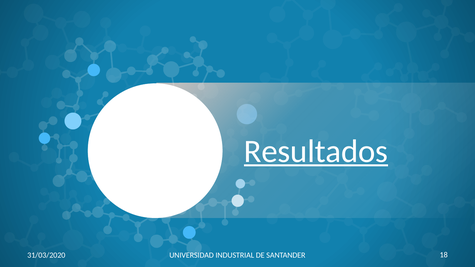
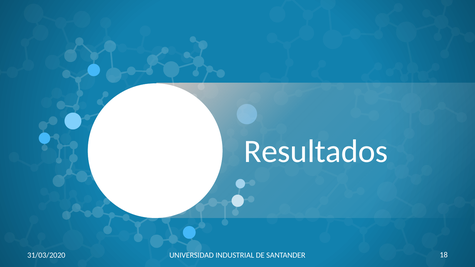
Resultados underline: present -> none
